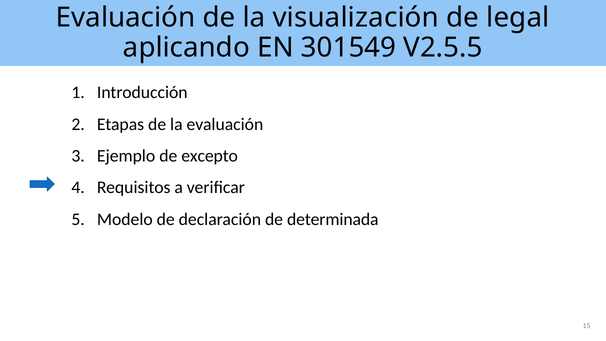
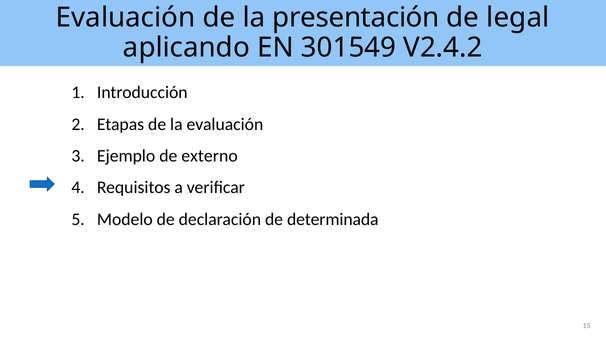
visualización: visualización -> presentación
V2.5.5: V2.5.5 -> V2.4.2
excepto: excepto -> externo
